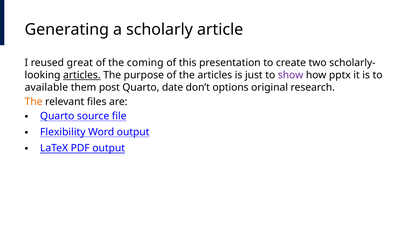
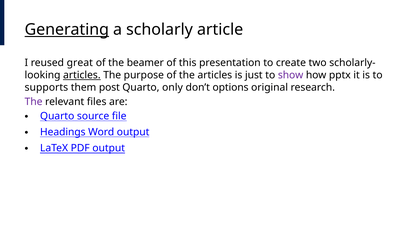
Generating underline: none -> present
coming: coming -> beamer
available: available -> supports
date: date -> only
The at (34, 102) colour: orange -> purple
Flexibility: Flexibility -> Headings
